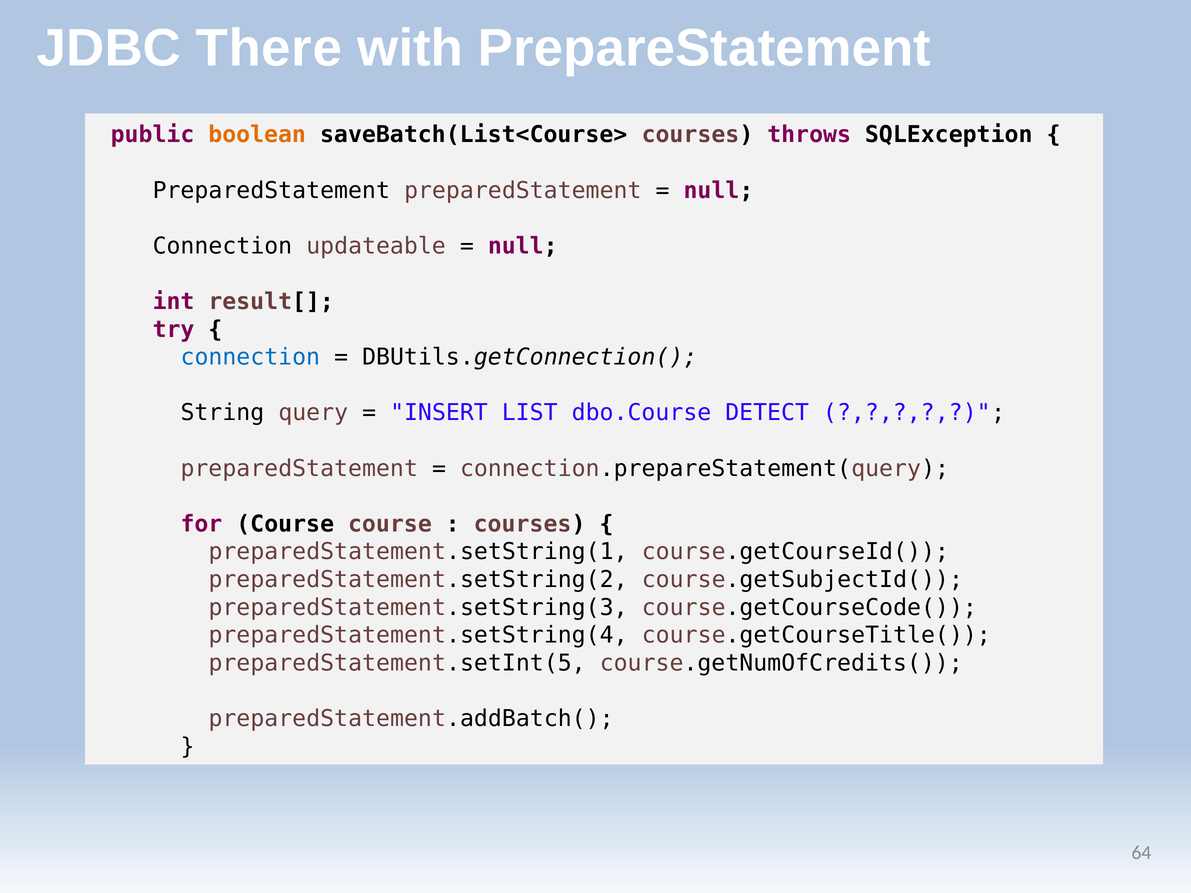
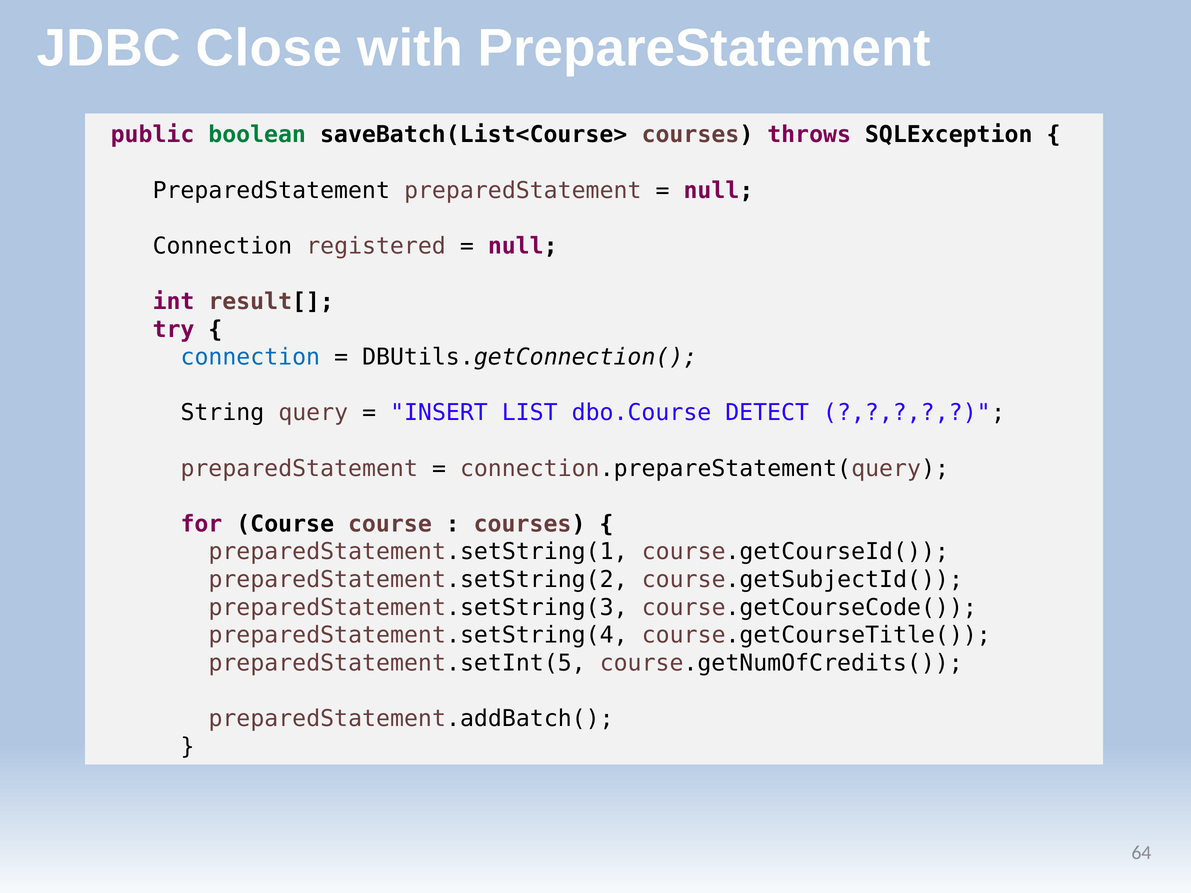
There: There -> Close
boolean colour: orange -> green
updateable: updateable -> registered
